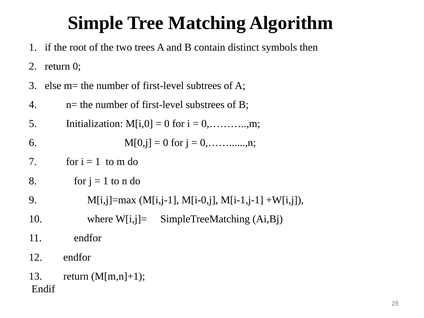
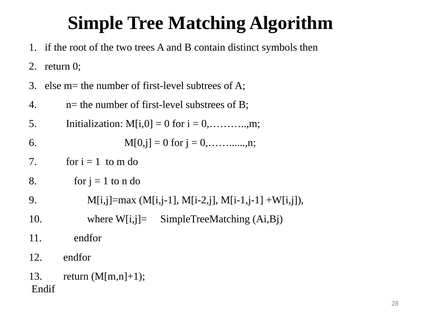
M[i-0,j: M[i-0,j -> M[i-2,j
